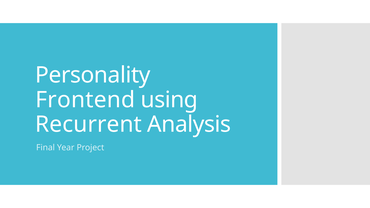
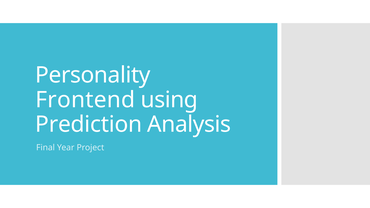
Recurrent: Recurrent -> Prediction
